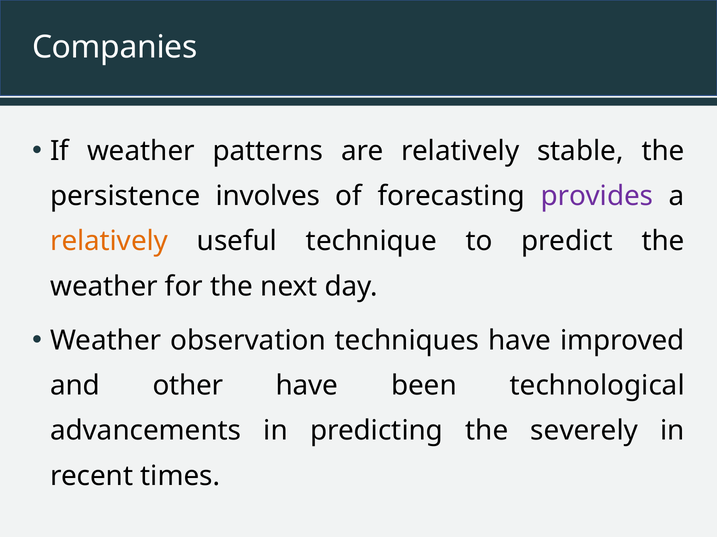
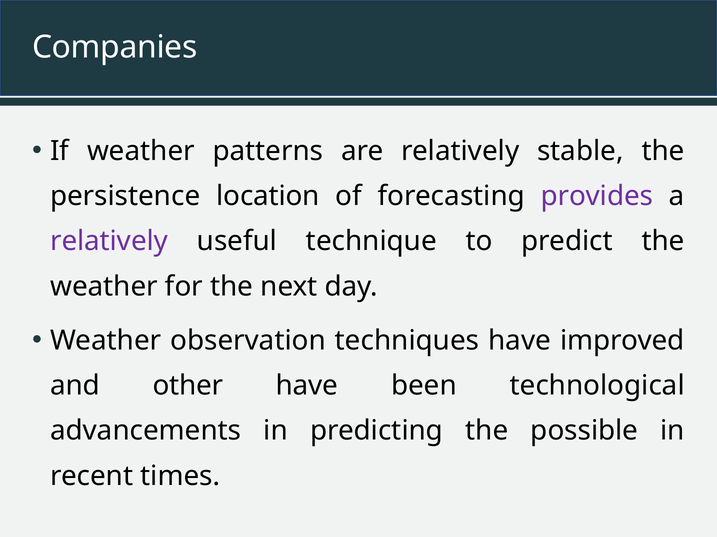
involves: involves -> location
relatively at (109, 242) colour: orange -> purple
severely: severely -> possible
